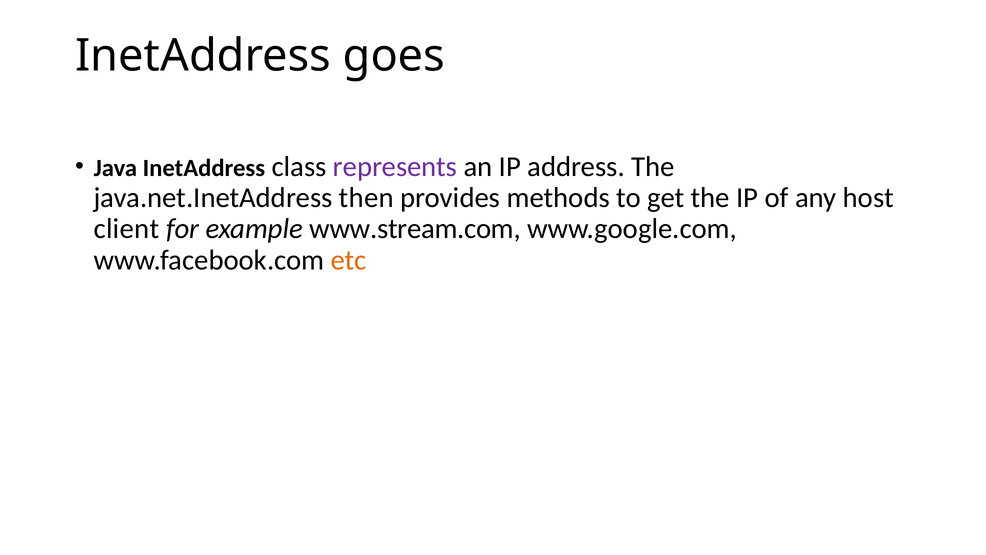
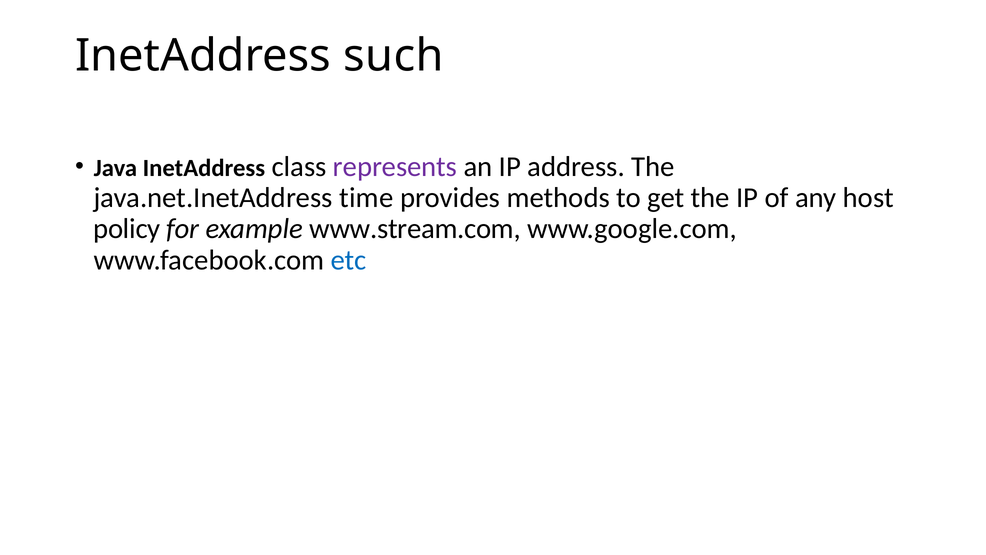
goes: goes -> such
then: then -> time
client: client -> policy
etc colour: orange -> blue
